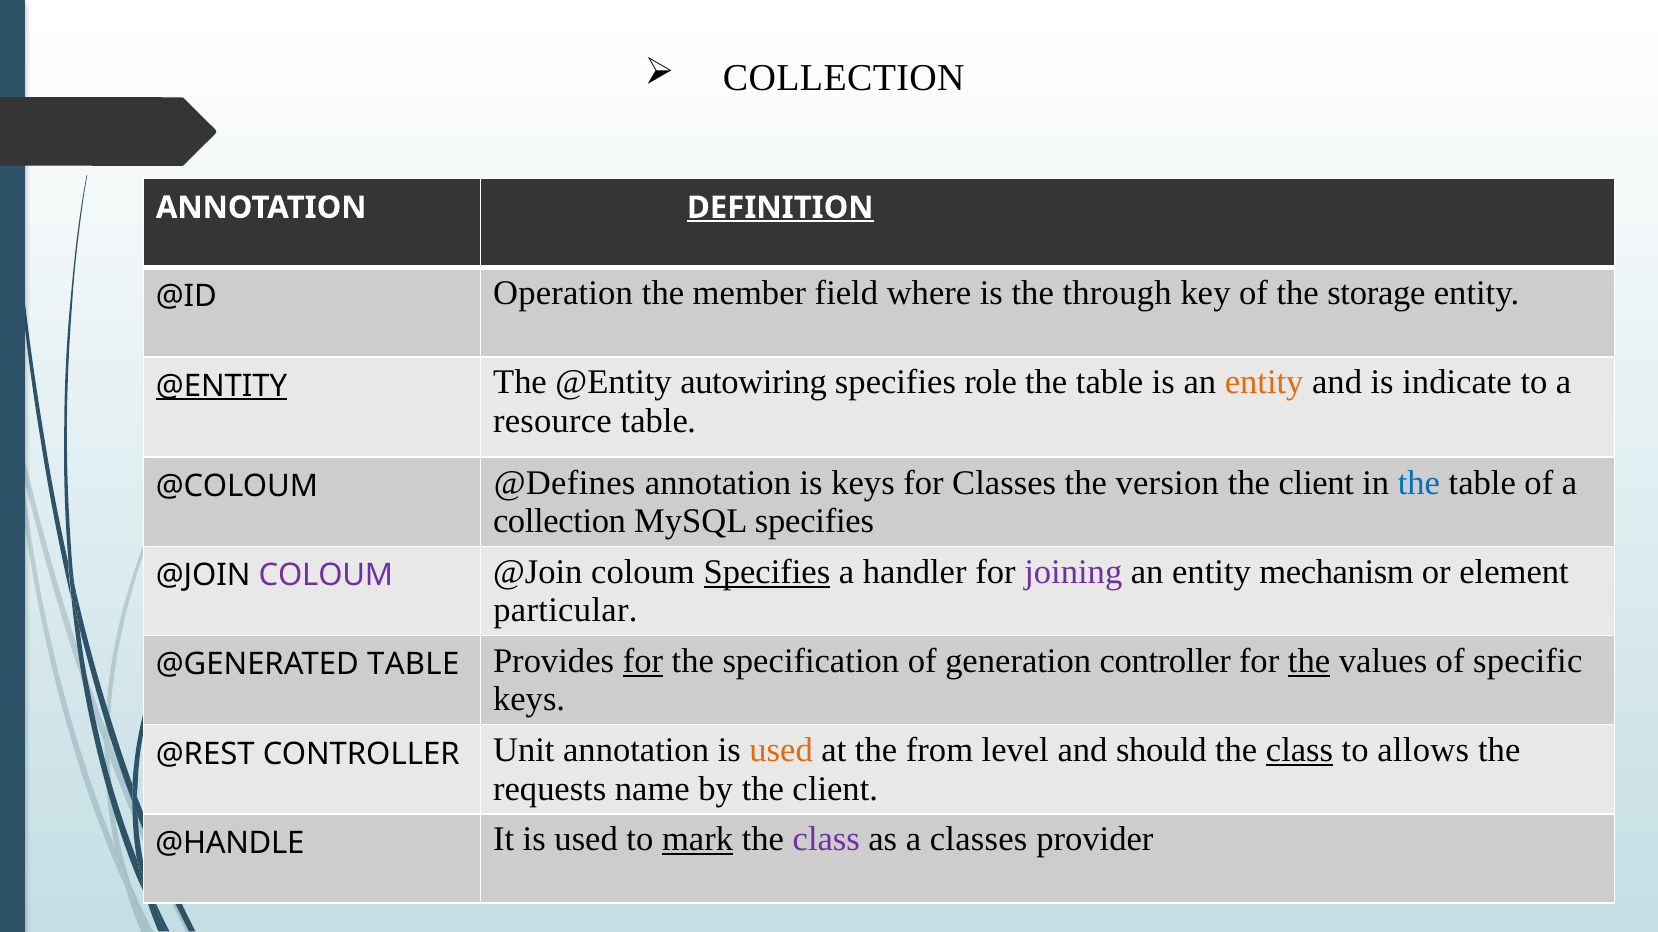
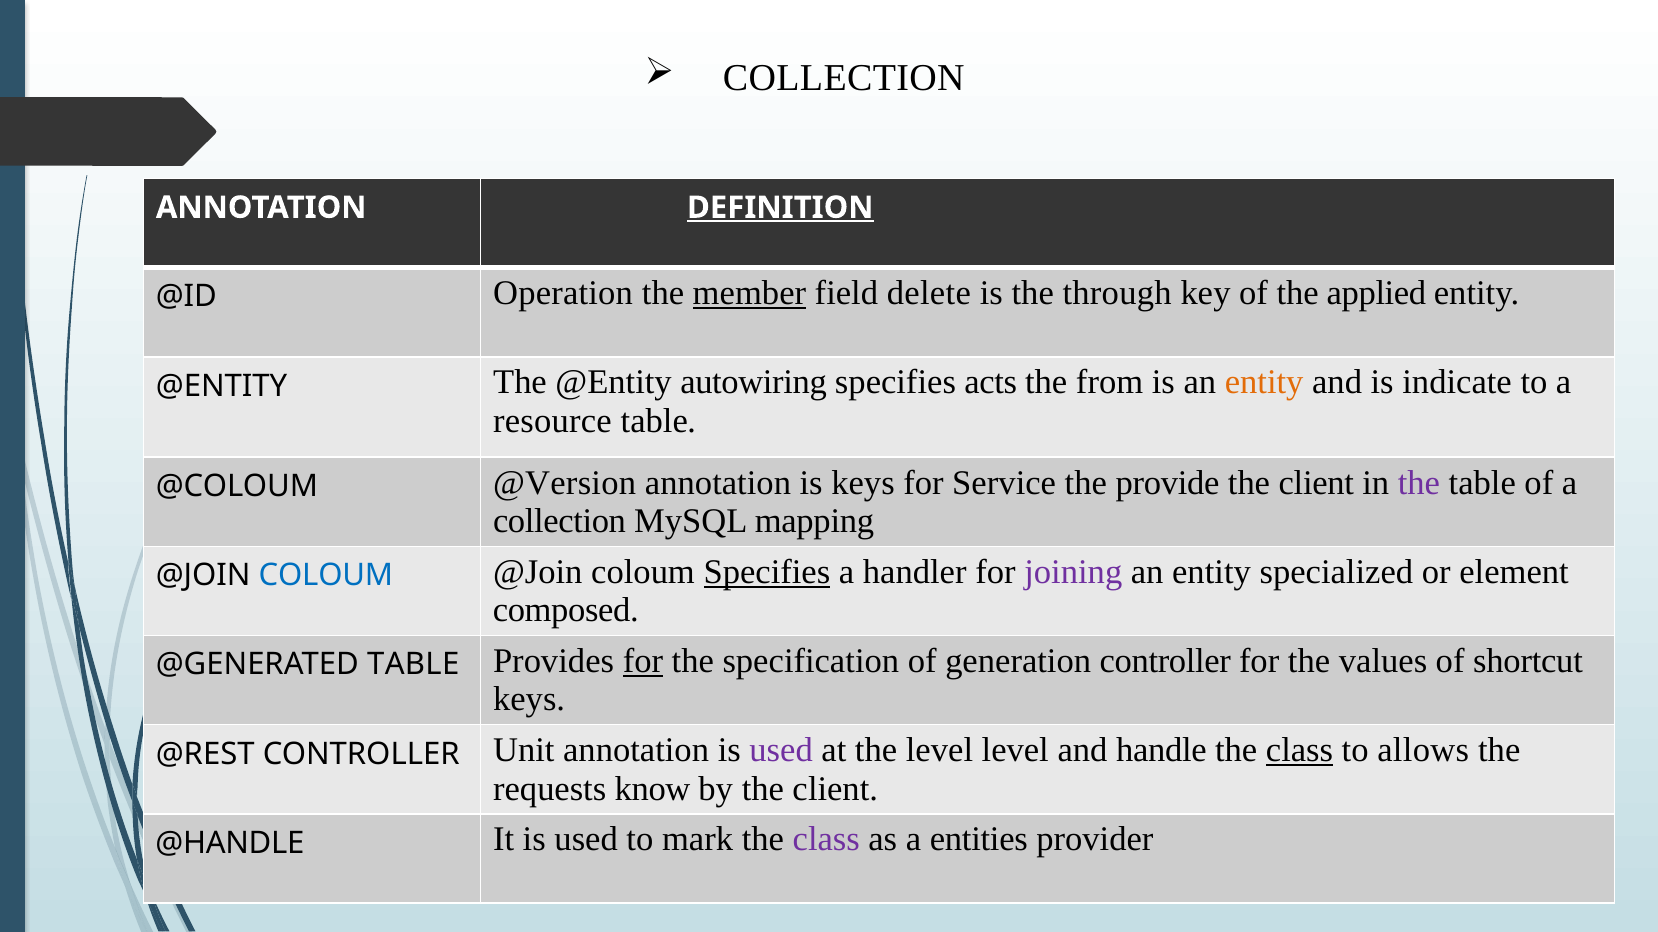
member underline: none -> present
where: where -> delete
storage: storage -> applied
@ENTITY at (222, 386) underline: present -> none
role: role -> acts
table at (1110, 383): table -> from
@Defines: @Defines -> @Version
for Classes: Classes -> Service
version: version -> provide
the at (1419, 483) colour: blue -> purple
MySQL specifies: specifies -> mapping
COLOUM at (326, 576) colour: purple -> blue
mechanism: mechanism -> specialized
particular: particular -> composed
the at (1309, 662) underline: present -> none
specific: specific -> shortcut
used at (781, 751) colour: orange -> purple
the from: from -> level
should: should -> handle
name: name -> know
mark underline: present -> none
a classes: classes -> entities
